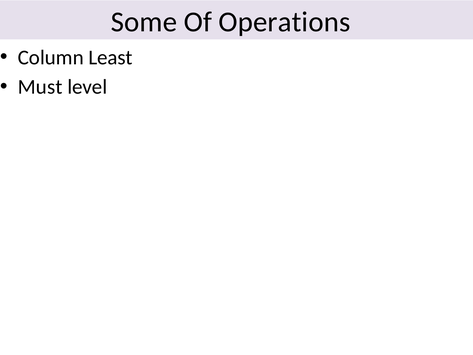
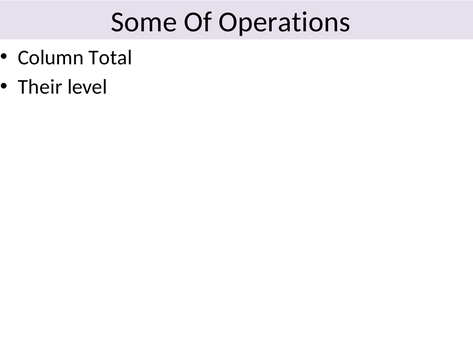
Least: Least -> Total
Must: Must -> Their
